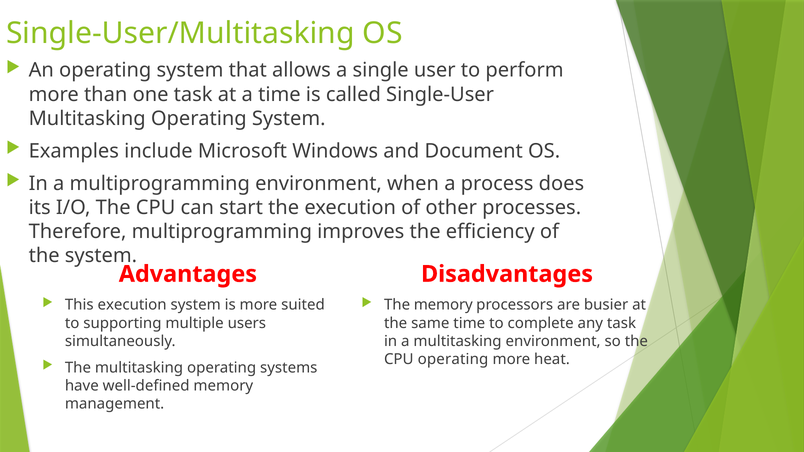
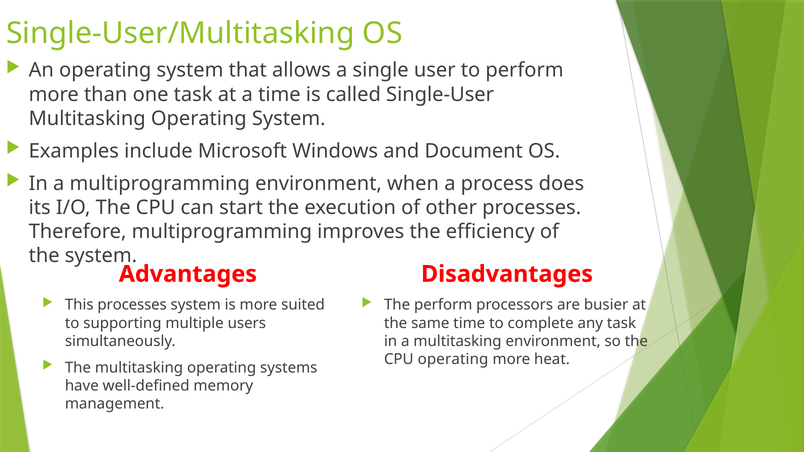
This execution: execution -> processes
The memory: memory -> perform
